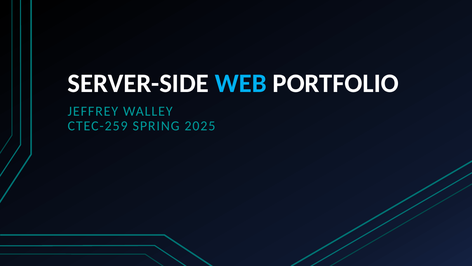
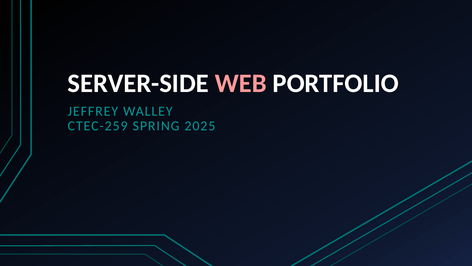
WEB colour: light blue -> pink
